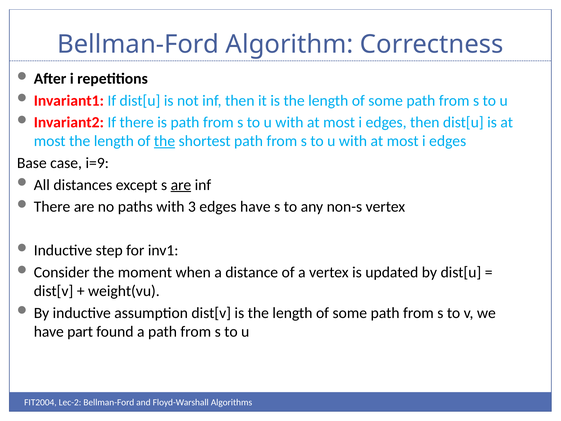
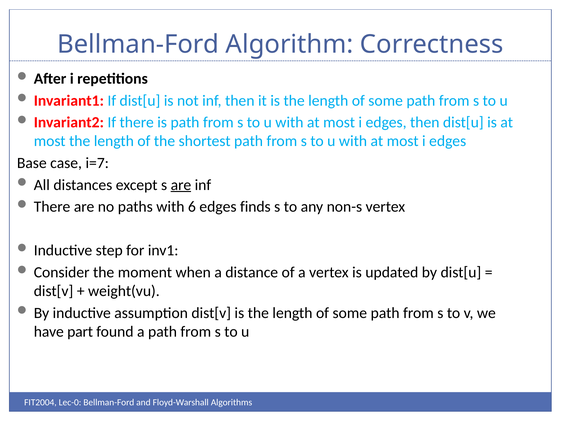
the at (164, 141) underline: present -> none
i=9: i=9 -> i=7
3: 3 -> 6
edges have: have -> finds
Lec-2: Lec-2 -> Lec-0
